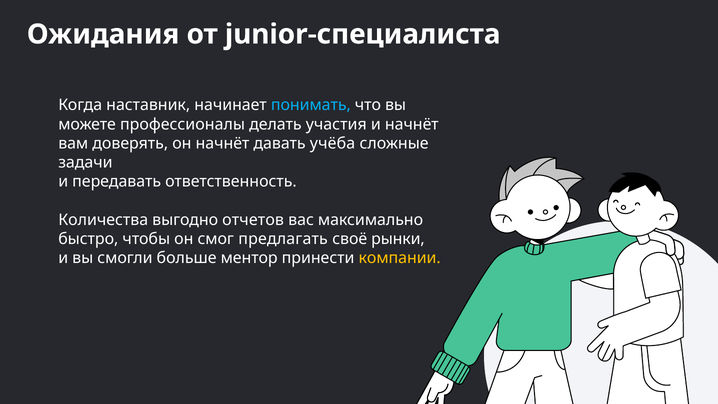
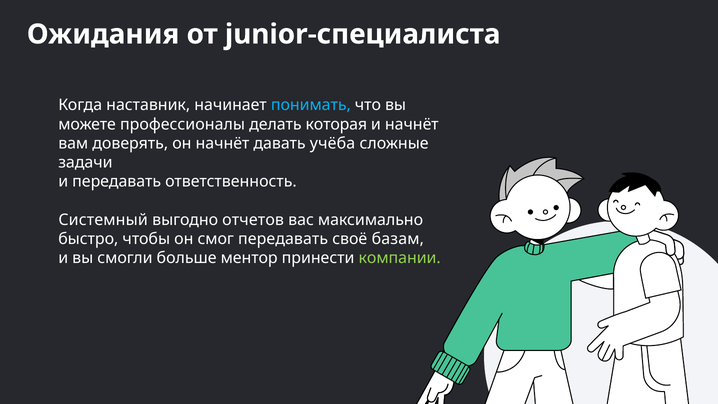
участия: участия -> которая
Количества: Количества -> Системный
смог предлагать: предлагать -> передавать
рынки: рынки -> базам
компании colour: yellow -> light green
